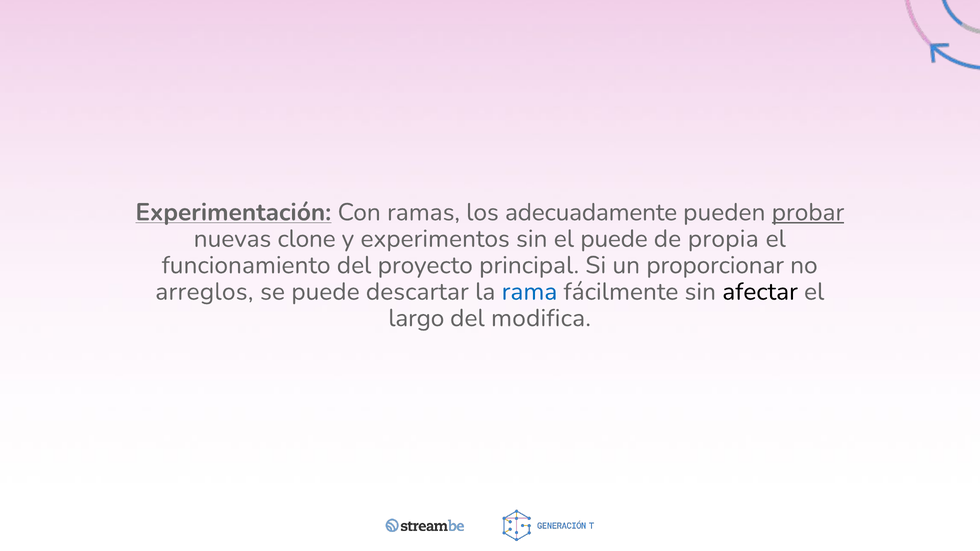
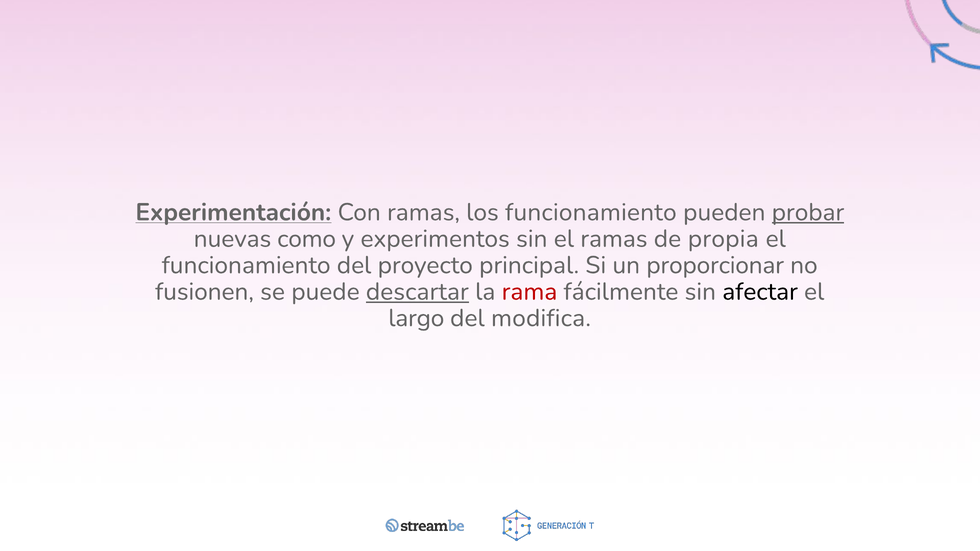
los adecuadamente: adecuadamente -> funcionamiento
clone: clone -> como
el puede: puede -> ramas
arreglos: arreglos -> fusionen
descartar underline: none -> present
rama colour: blue -> red
